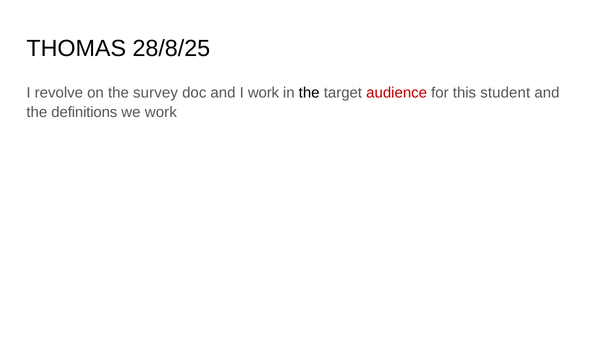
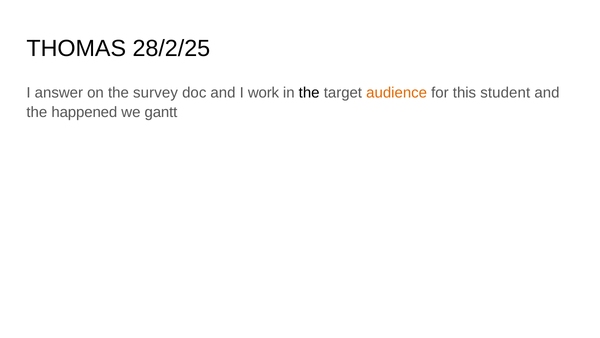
28/8/25: 28/8/25 -> 28/2/25
revolve: revolve -> answer
audience colour: red -> orange
definitions: definitions -> happened
we work: work -> gantt
